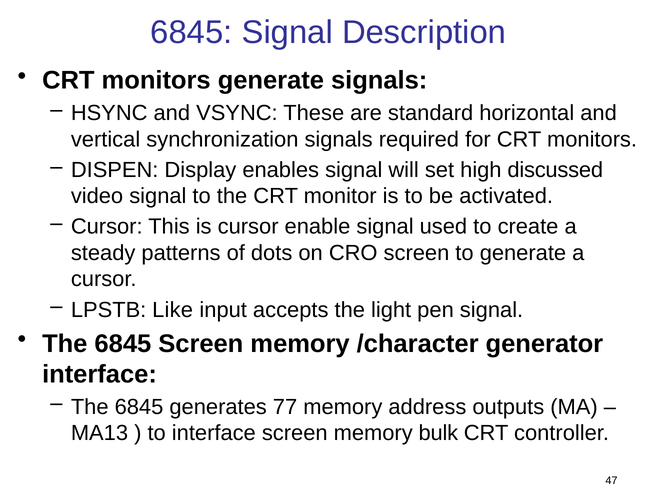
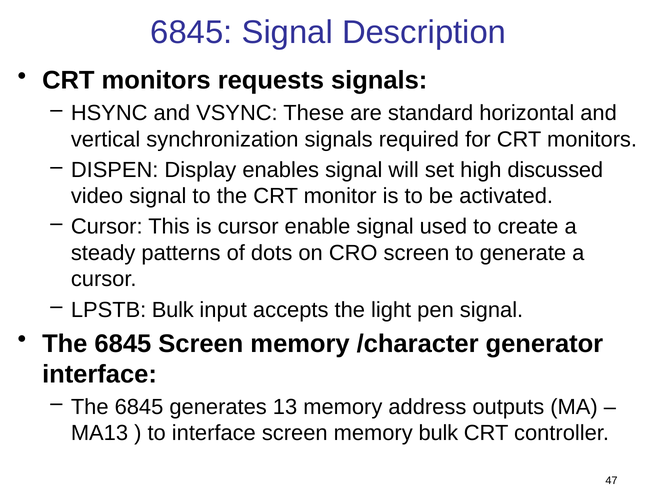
monitors generate: generate -> requests
LPSTB Like: Like -> Bulk
77: 77 -> 13
